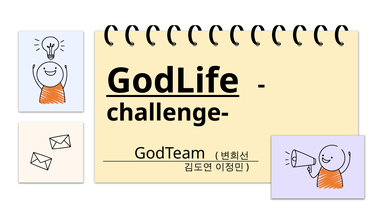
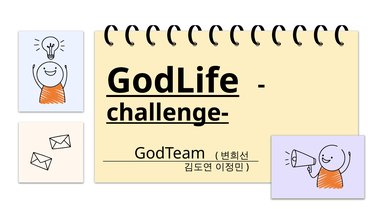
challenge- underline: none -> present
